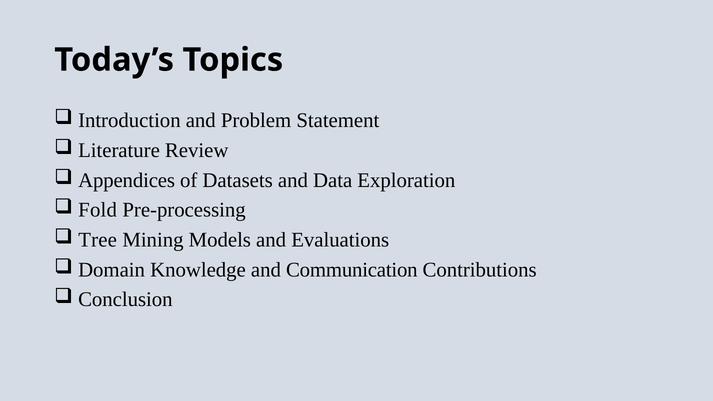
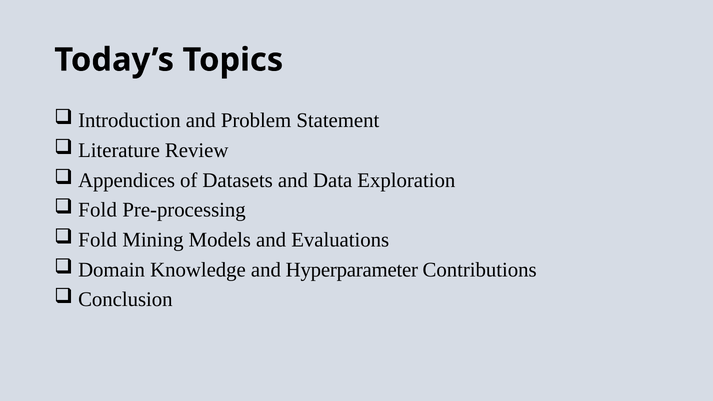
Tree at (98, 240): Tree -> Fold
Communication: Communication -> Hyperparameter
